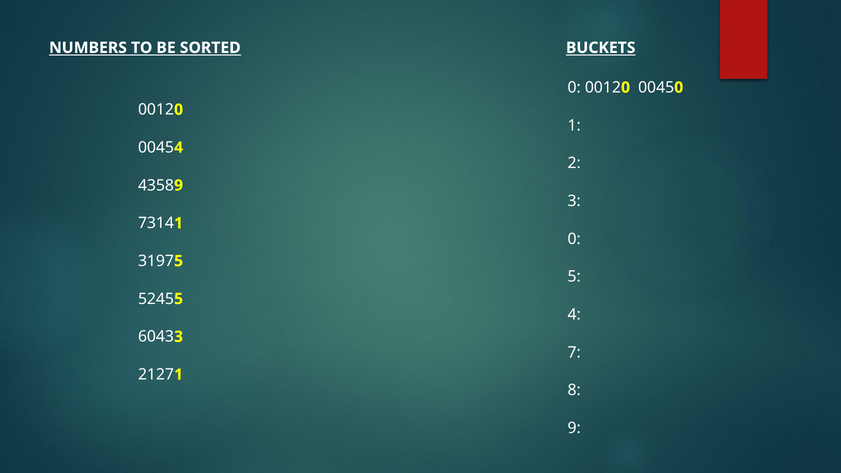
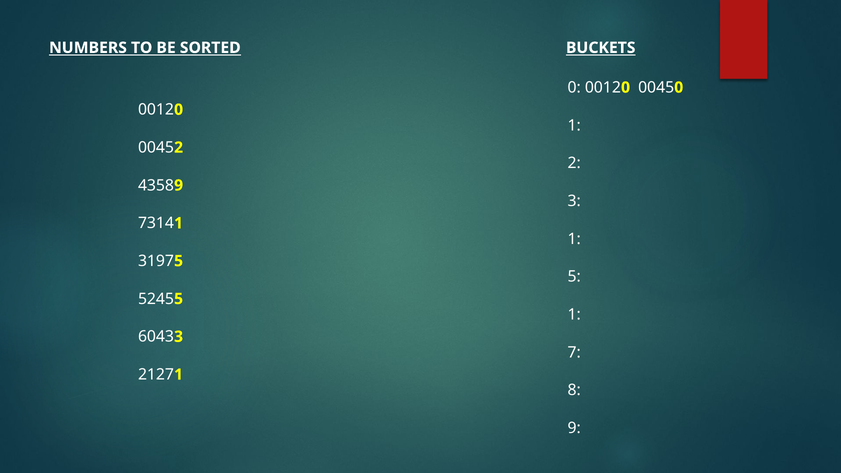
4 at (179, 148): 4 -> 2
0 at (574, 239): 0 -> 1
4 at (574, 315): 4 -> 1
